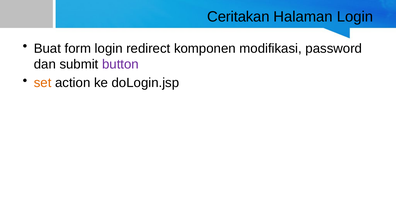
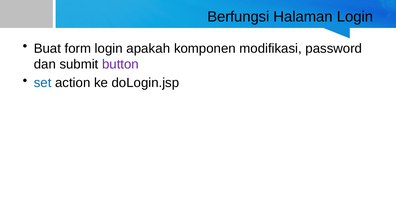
Ceritakan: Ceritakan -> Berfungsi
redirect: redirect -> apakah
set colour: orange -> blue
